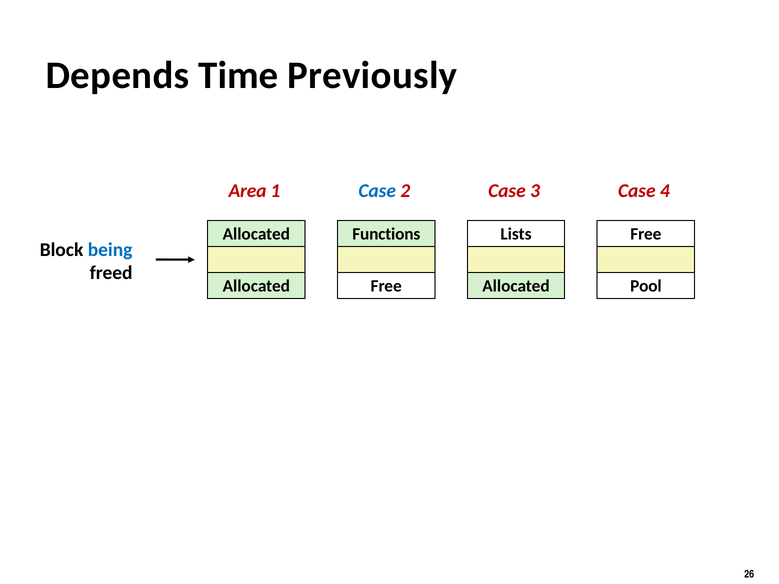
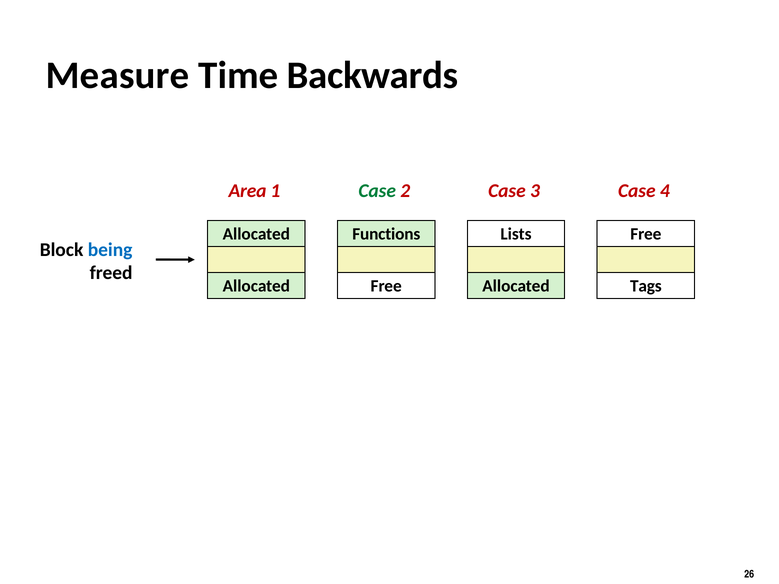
Depends: Depends -> Measure
Previously: Previously -> Backwards
Case at (377, 191) colour: blue -> green
Pool: Pool -> Tags
